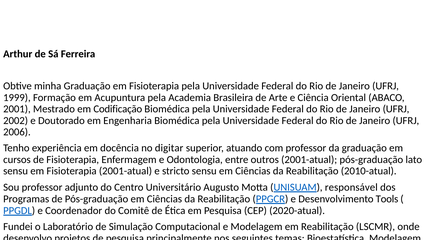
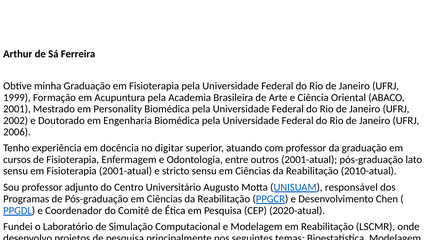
Codificação: Codificação -> Personality
Tools: Tools -> Chen
